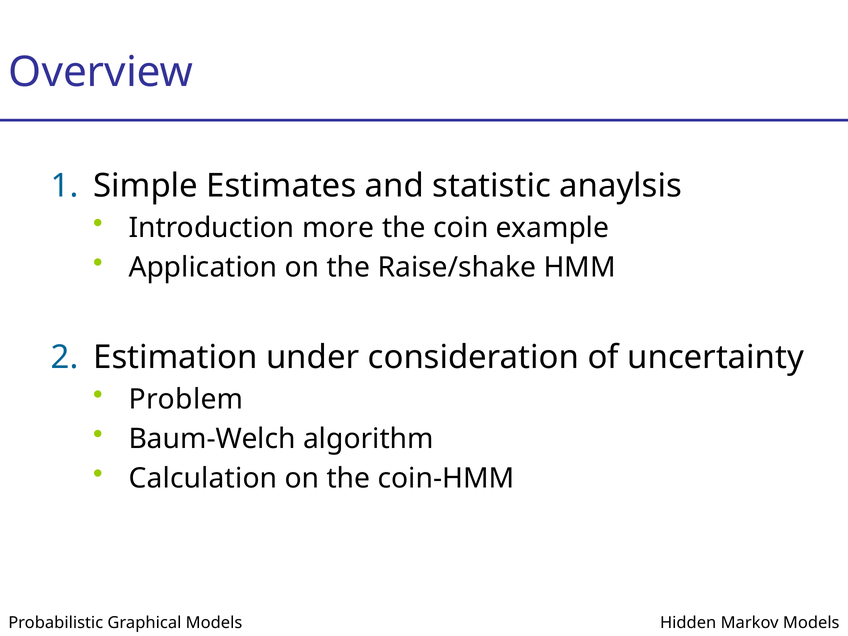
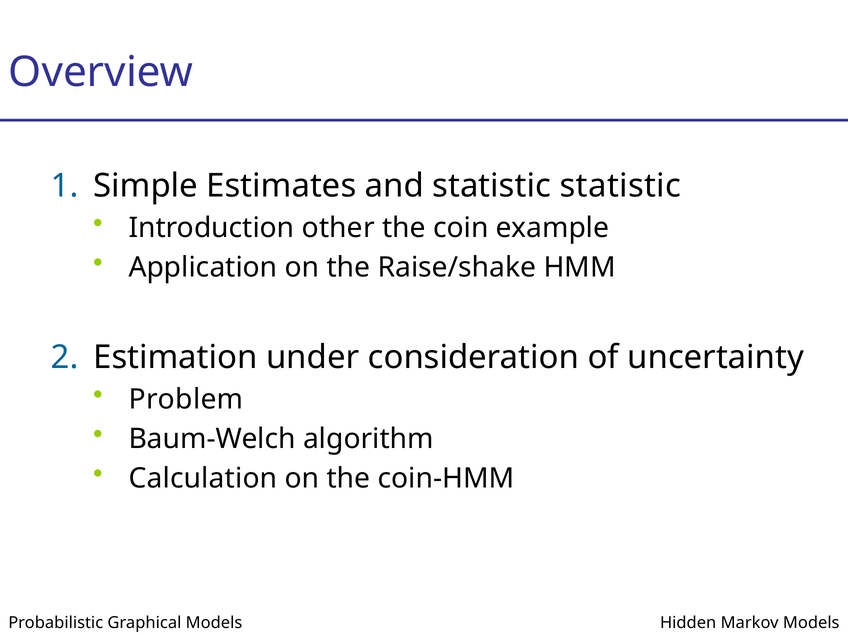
statistic anaylsis: anaylsis -> statistic
more: more -> other
